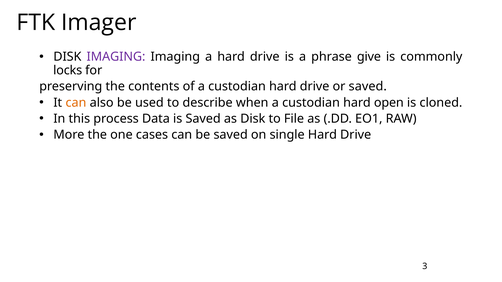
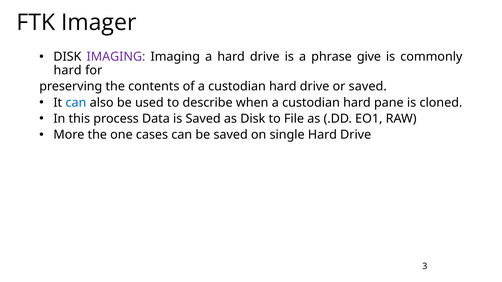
locks at (68, 70): locks -> hard
can at (76, 103) colour: orange -> blue
open: open -> pane
